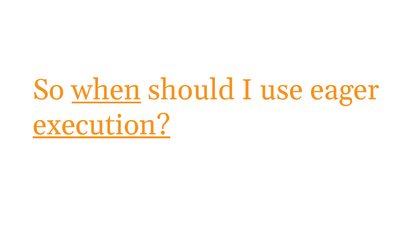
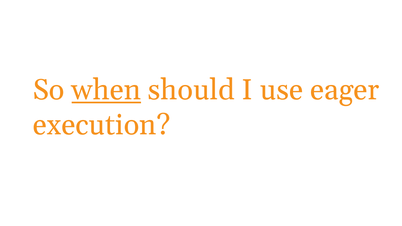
execution underline: present -> none
